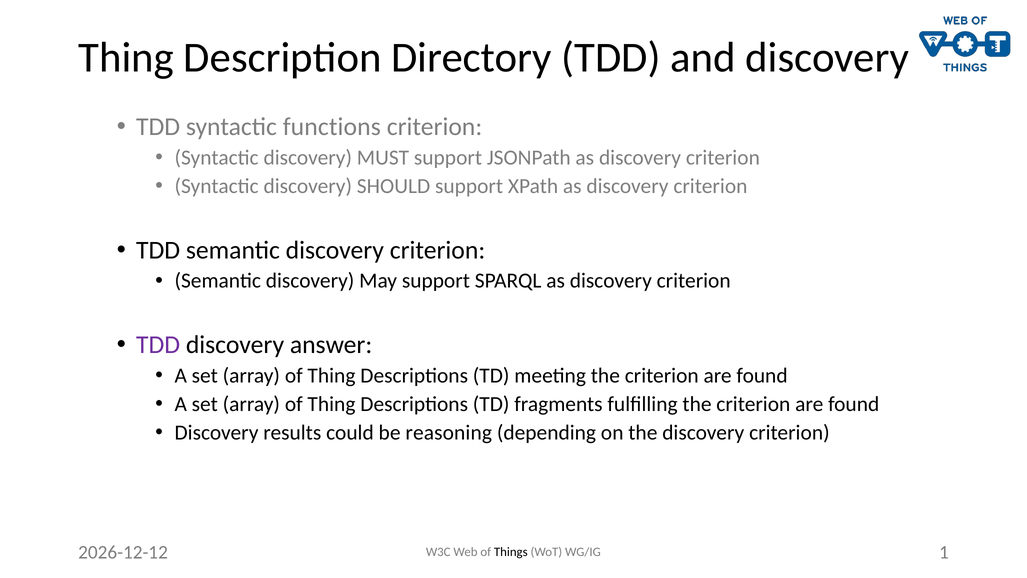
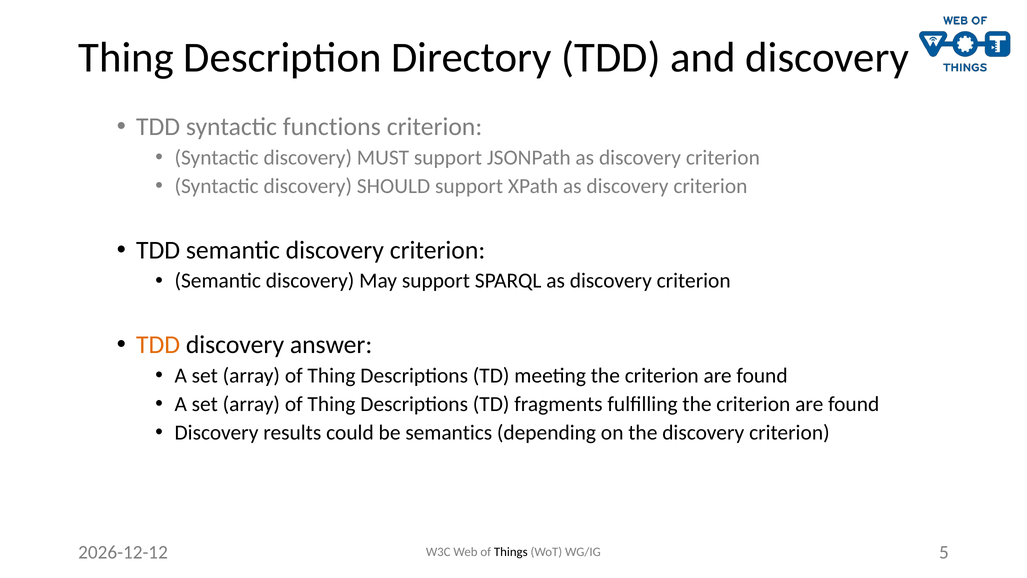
TDD at (158, 345) colour: purple -> orange
reasoning: reasoning -> semantics
1: 1 -> 5
